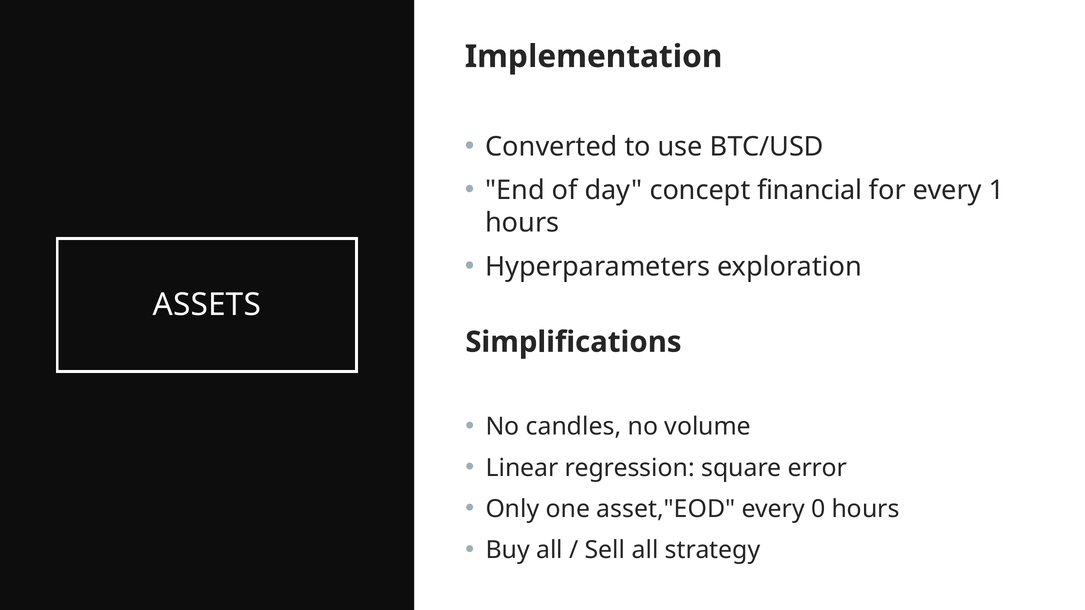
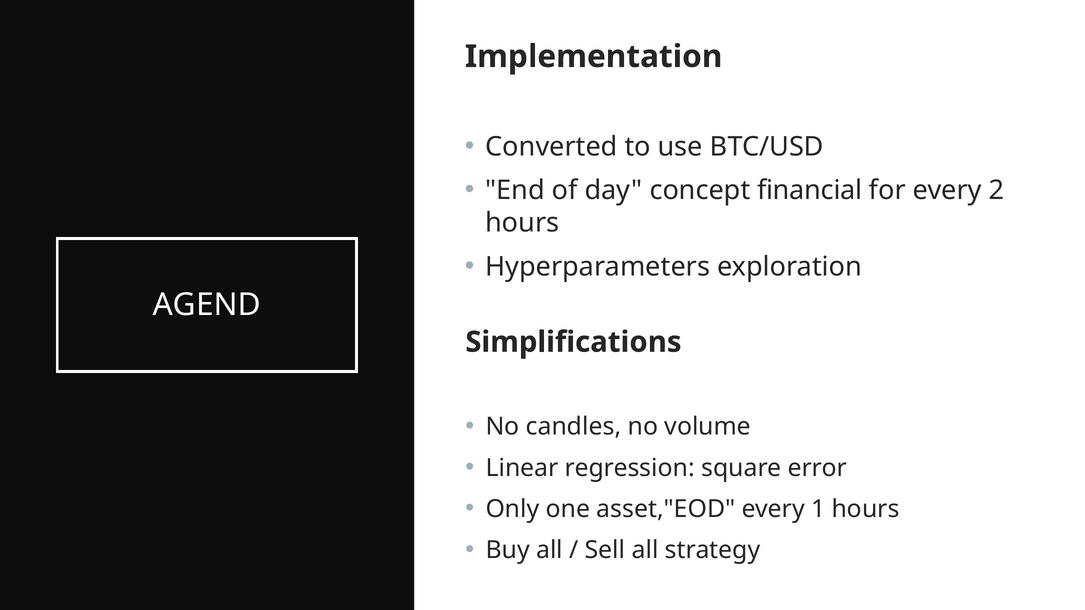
1: 1 -> 2
ASSETS: ASSETS -> AGEND
0: 0 -> 1
